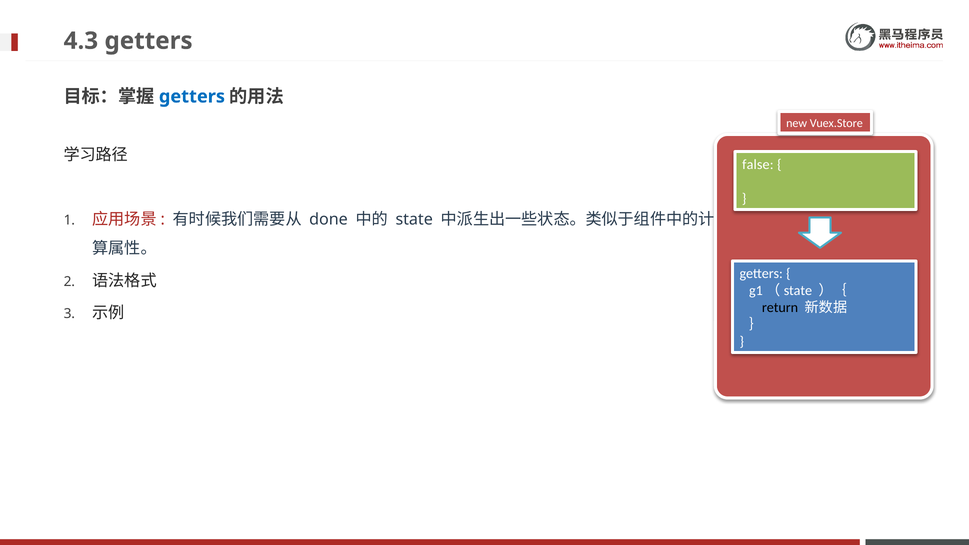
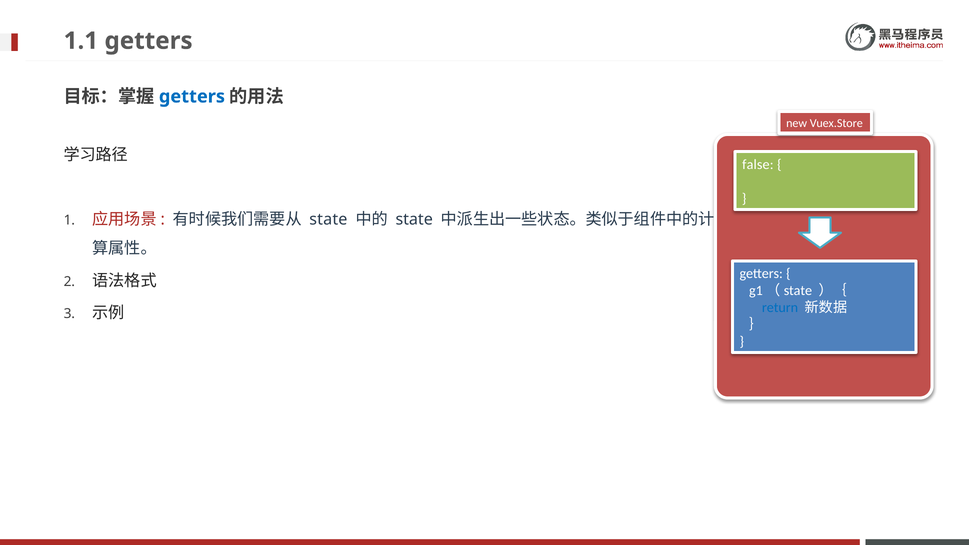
4.3: 4.3 -> 1.1
done at (328, 219): done -> state
return colour: black -> blue
